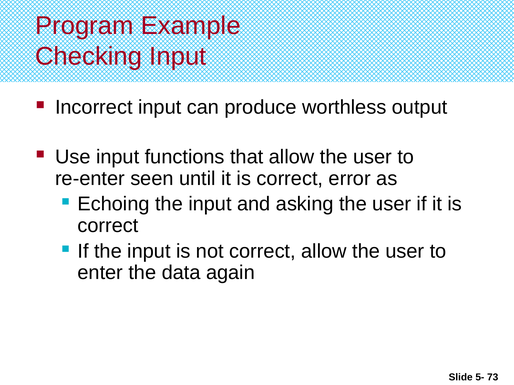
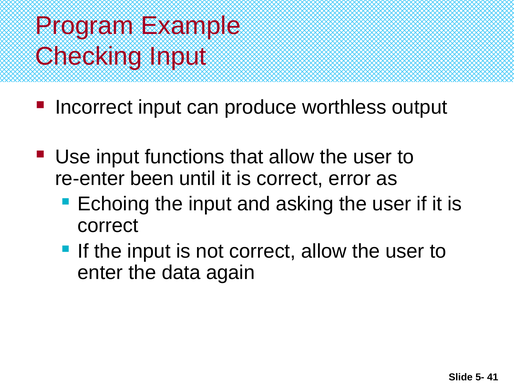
seen: seen -> been
73: 73 -> 41
